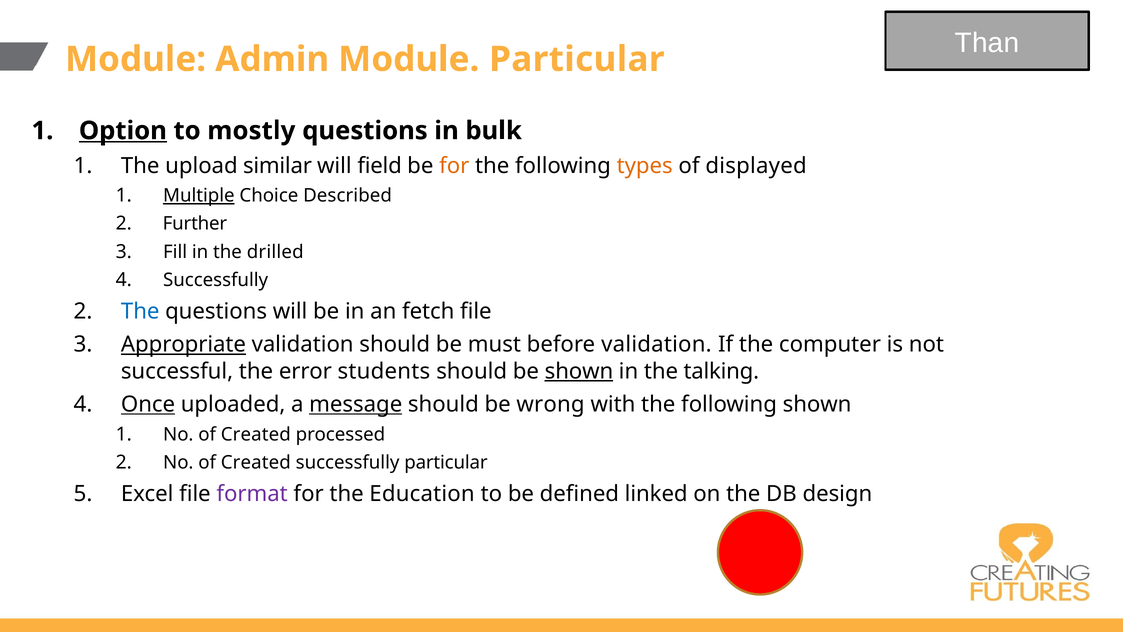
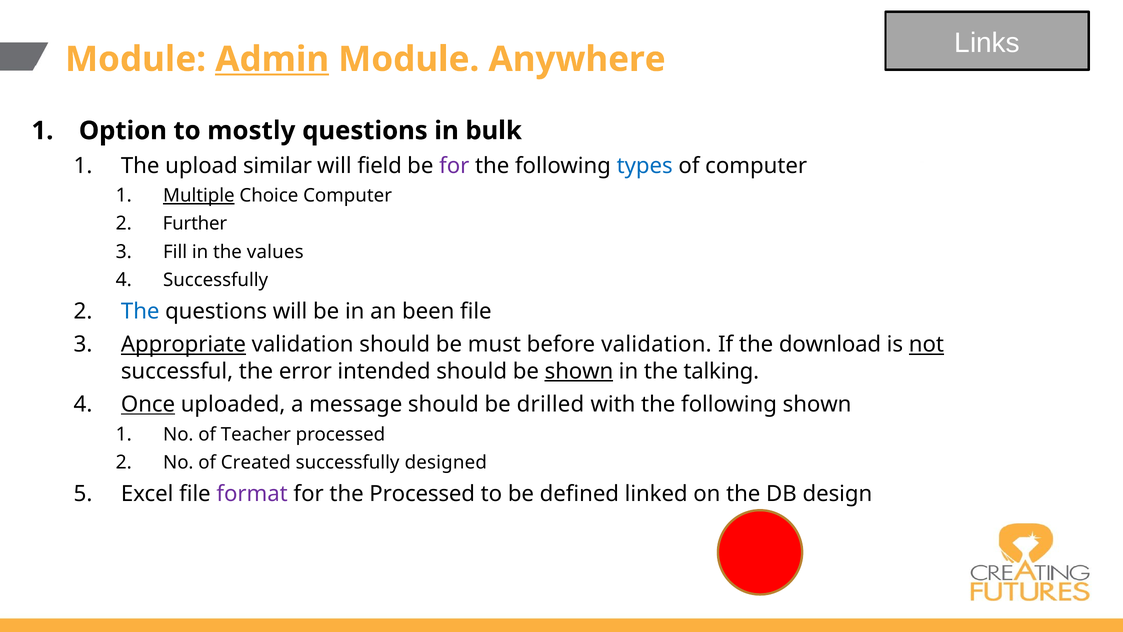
Than: Than -> Links
Admin underline: none -> present
Module Particular: Particular -> Anywhere
Option underline: present -> none
for at (454, 166) colour: orange -> purple
types colour: orange -> blue
of displayed: displayed -> computer
Choice Described: Described -> Computer
drilled: drilled -> values
fetch: fetch -> been
computer: computer -> download
not underline: none -> present
students: students -> intended
message underline: present -> none
wrong: wrong -> drilled
Created at (256, 434): Created -> Teacher
successfully particular: particular -> designed
the Education: Education -> Processed
